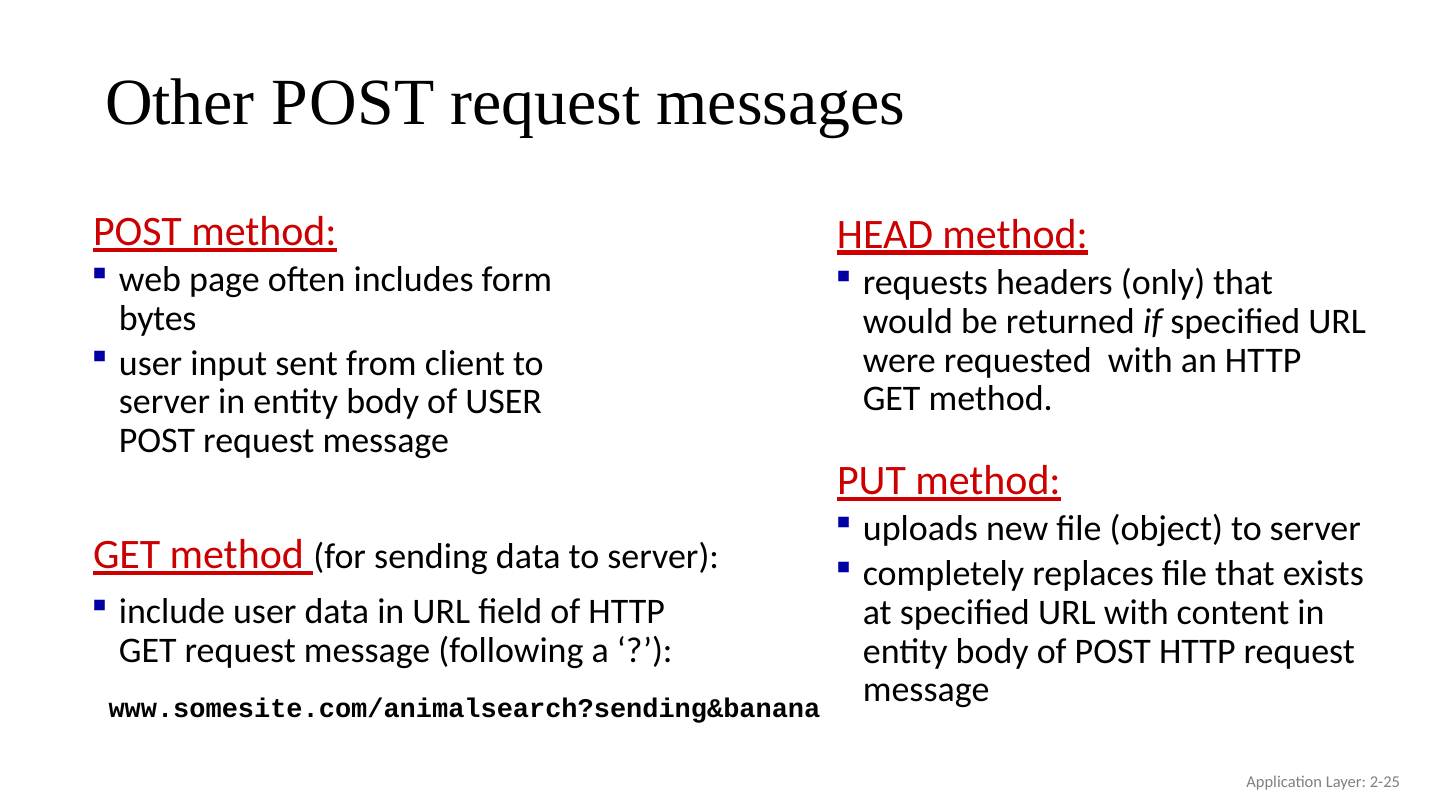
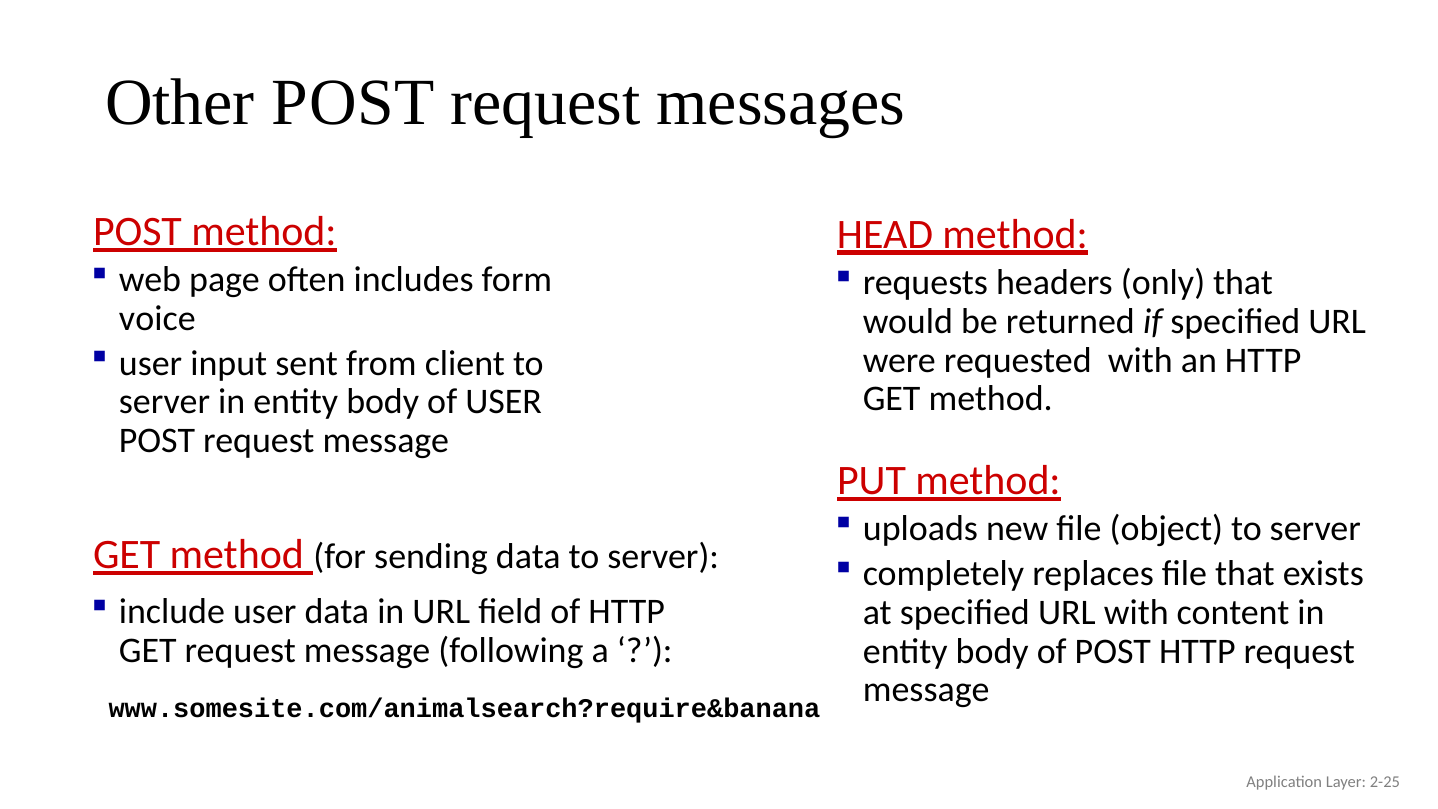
bytes: bytes -> voice
www.somesite.com/animalsearch?sending&banana: www.somesite.com/animalsearch?sending&banana -> www.somesite.com/animalsearch?require&banana
